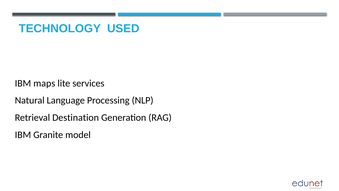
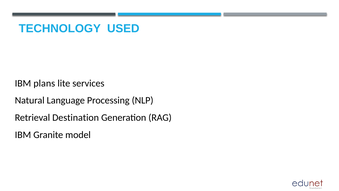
maps: maps -> plans
